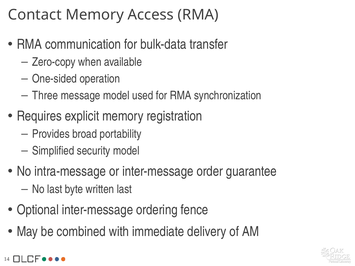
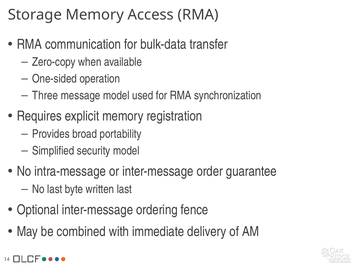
Contact: Contact -> Storage
